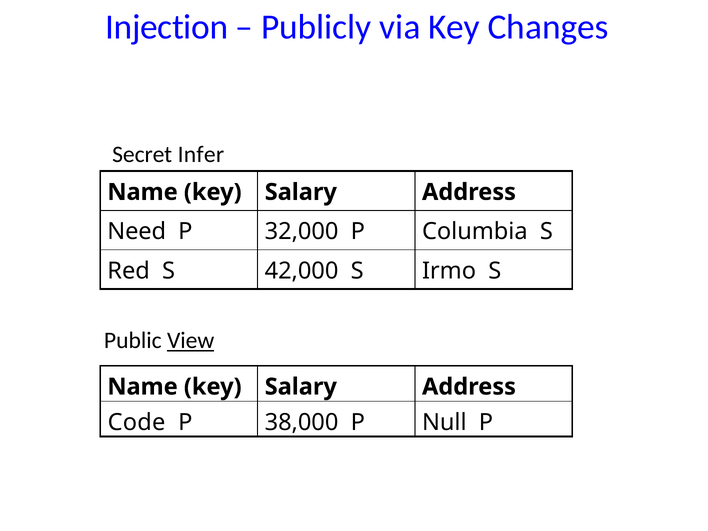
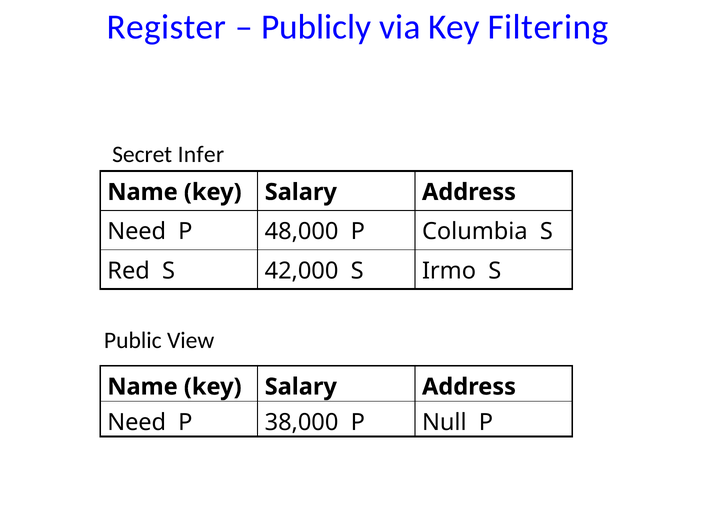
Injection: Injection -> Register
Changes: Changes -> Filtering
32,000: 32,000 -> 48,000
View underline: present -> none
Code at (137, 422): Code -> Need
